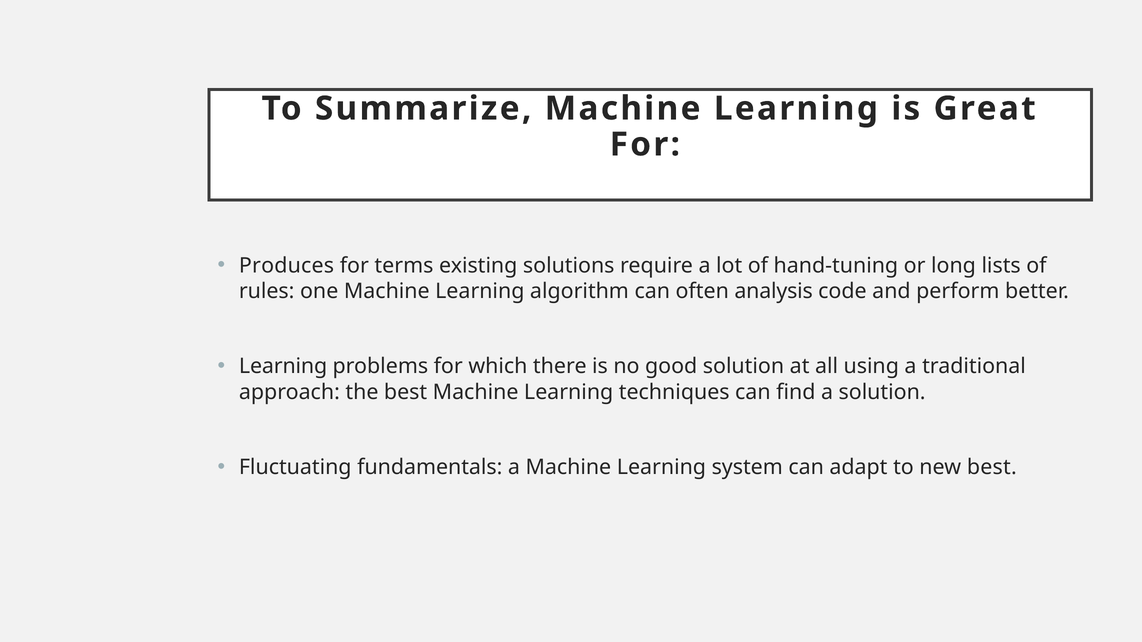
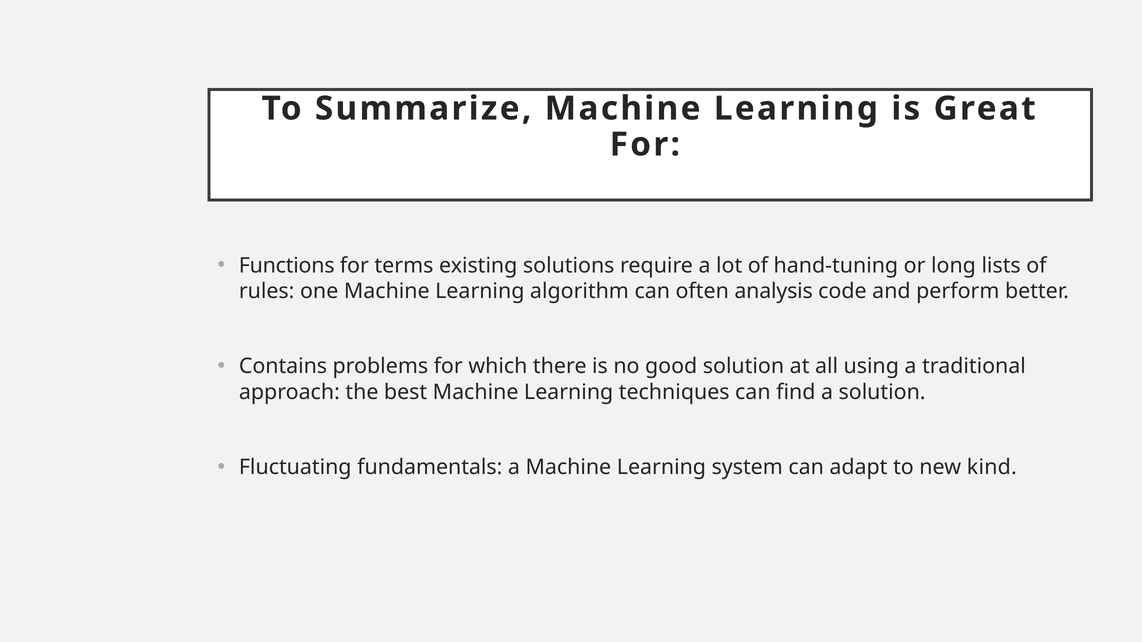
Produces: Produces -> Functions
Learning at (283, 367): Learning -> Contains
new best: best -> kind
